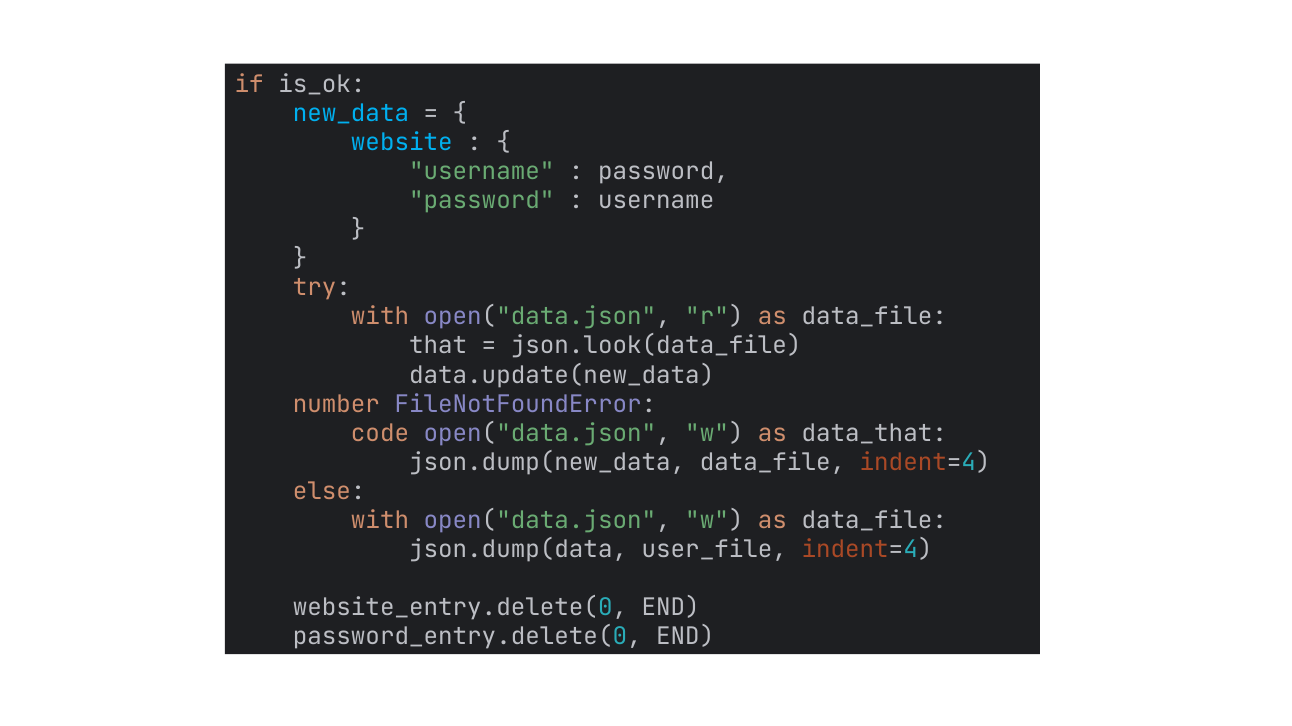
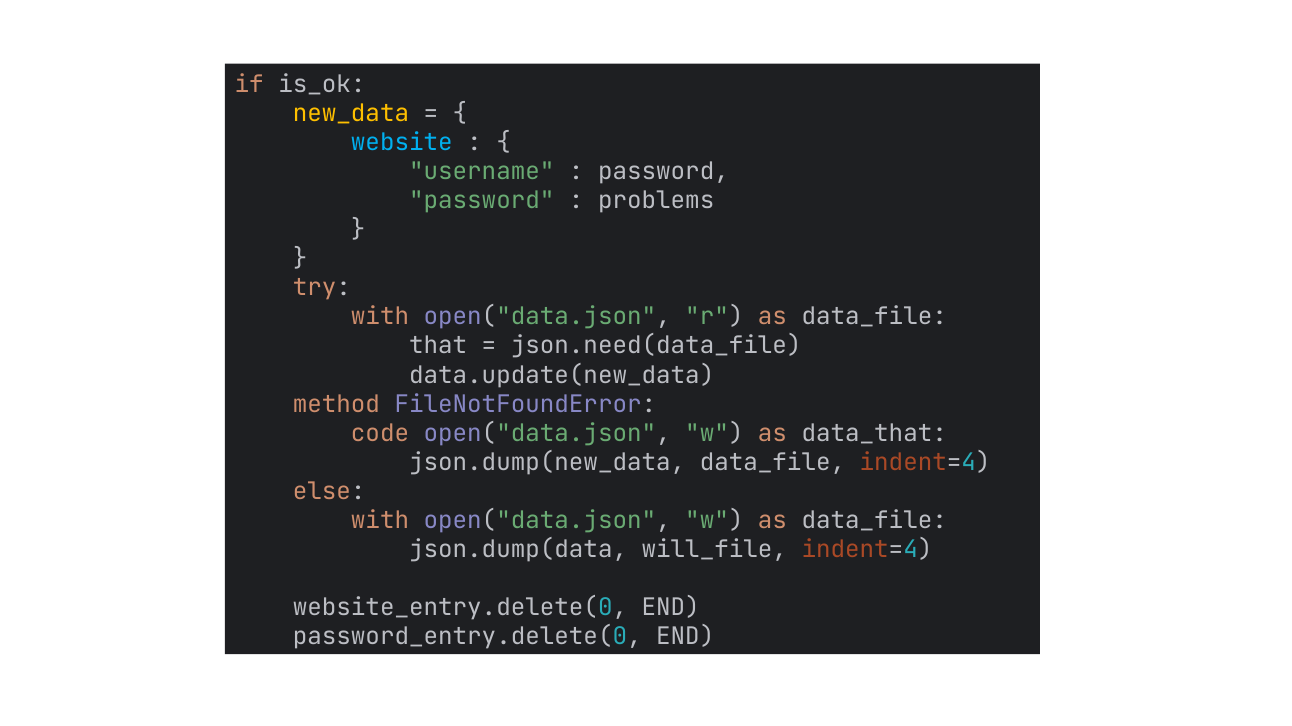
new_data colour: light blue -> yellow
username at (656, 201): username -> problems
json.look(data_file: json.look(data_file -> json.need(data_file
number: number -> method
user_file: user_file -> will_file
